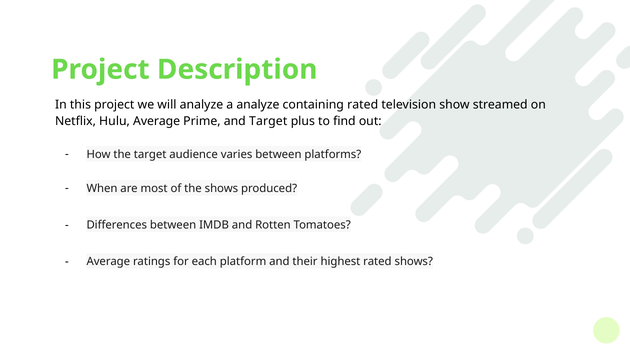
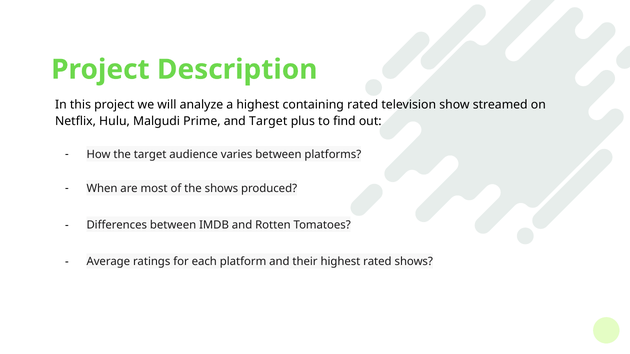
a analyze: analyze -> highest
Hulu Average: Average -> Malgudi
